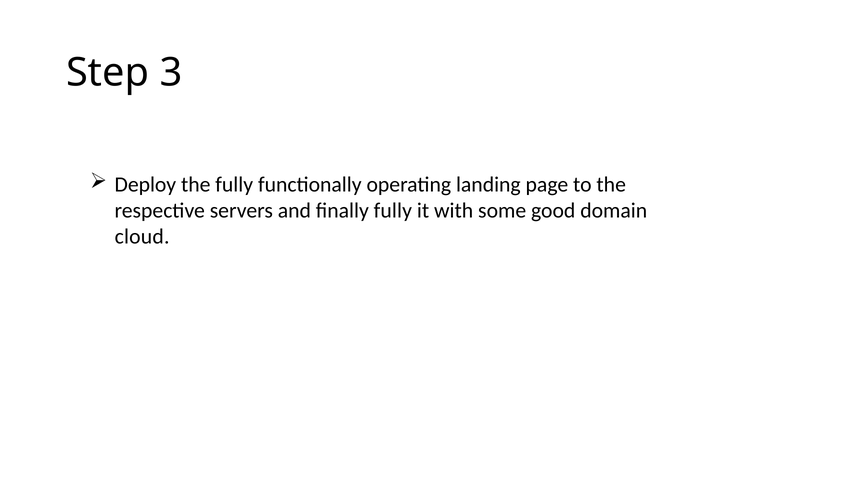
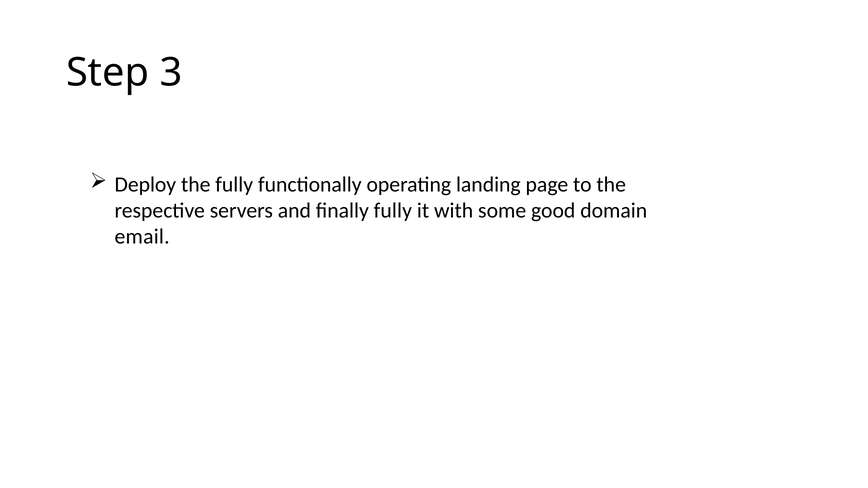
cloud: cloud -> email
